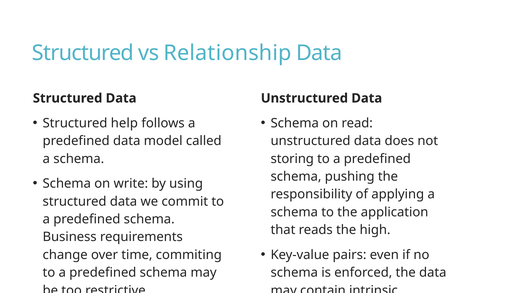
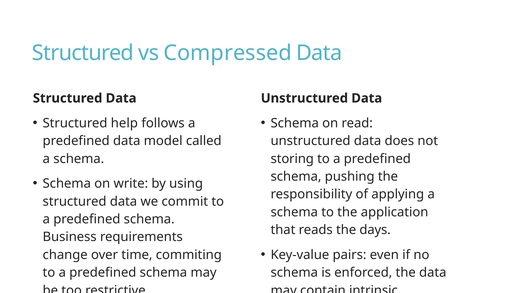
Relationship: Relationship -> Compressed
high: high -> days
